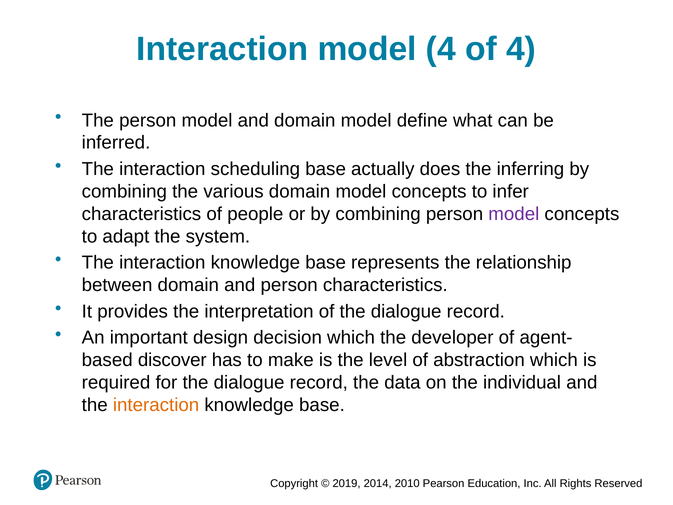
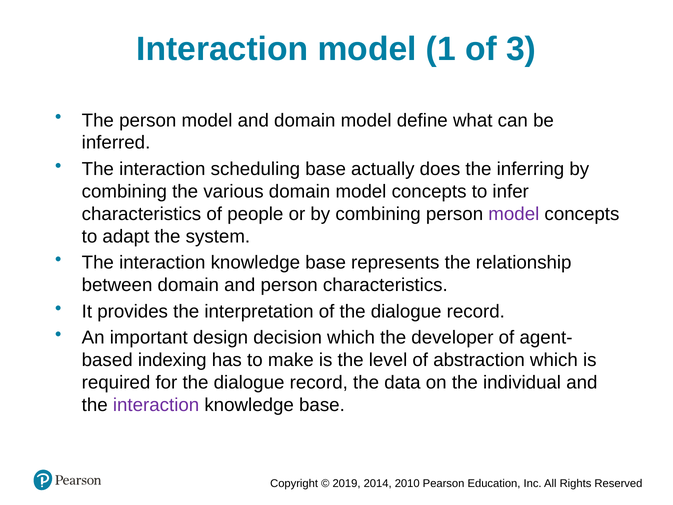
model 4: 4 -> 1
of 4: 4 -> 3
discover: discover -> indexing
interaction at (156, 405) colour: orange -> purple
